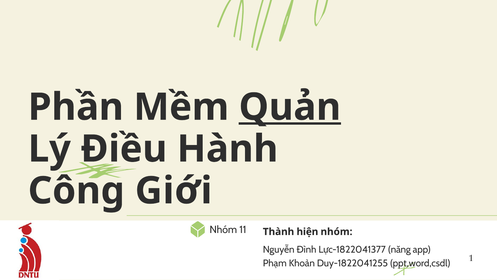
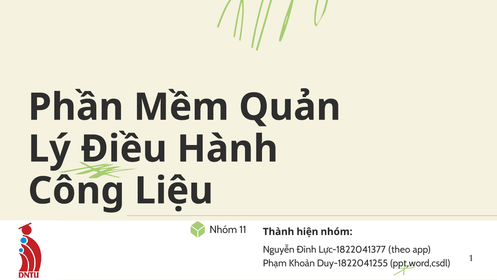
Quản underline: present -> none
Giới: Giới -> Liệu
năng: năng -> theo
